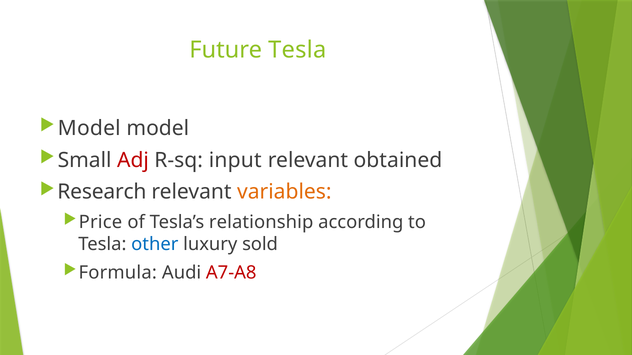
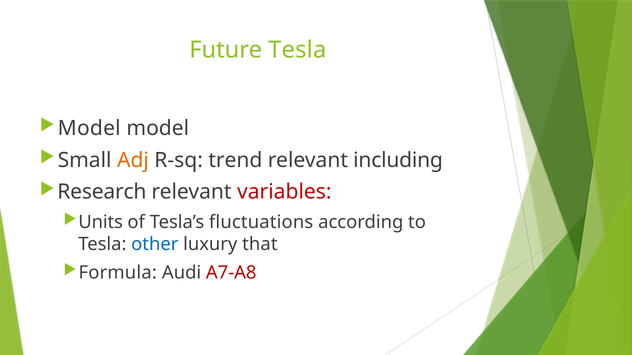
Adj colour: red -> orange
input: input -> trend
obtained: obtained -> including
variables colour: orange -> red
Price: Price -> Units
relationship: relationship -> fluctuations
sold: sold -> that
